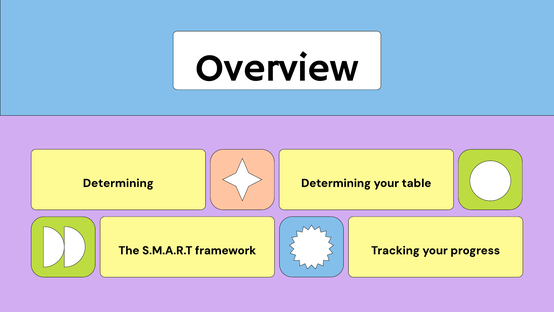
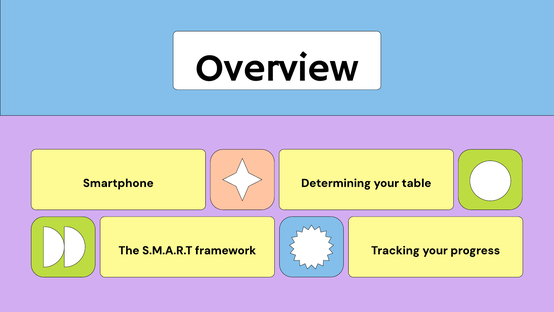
Determining at (118, 183): Determining -> Smartphone
